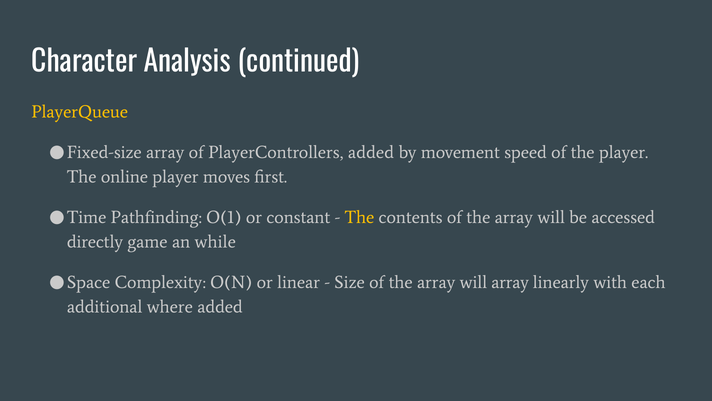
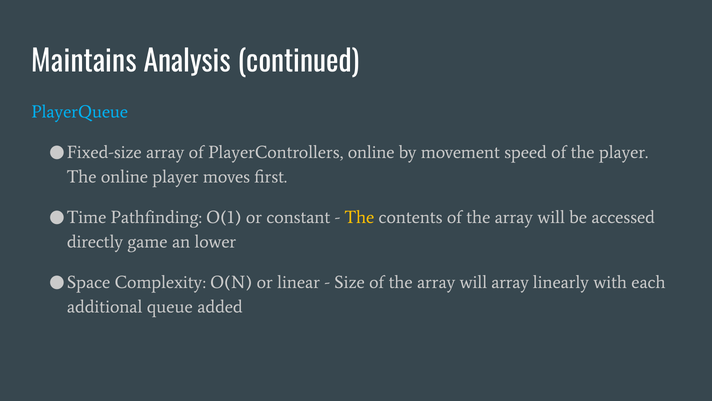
Character: Character -> Maintains
PlayerQueue colour: yellow -> light blue
PlayerControllers added: added -> online
while: while -> lower
where: where -> queue
